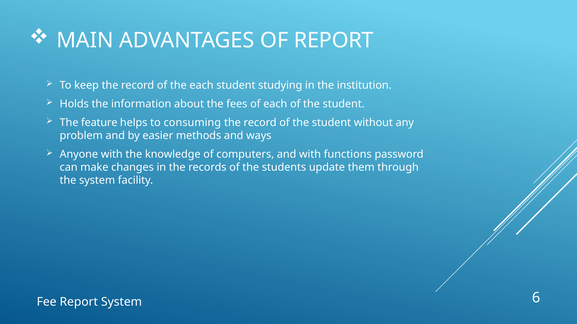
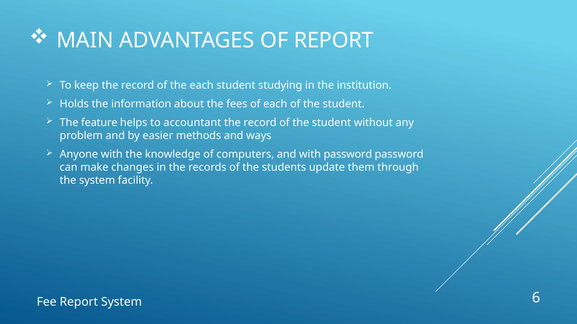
consuming: consuming -> accountant
with functions: functions -> password
